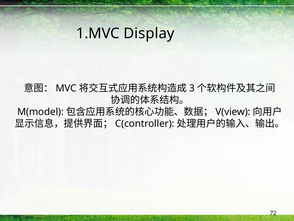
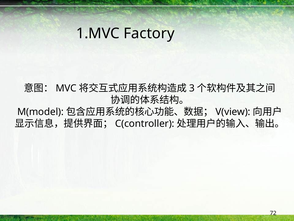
Display: Display -> Factory
